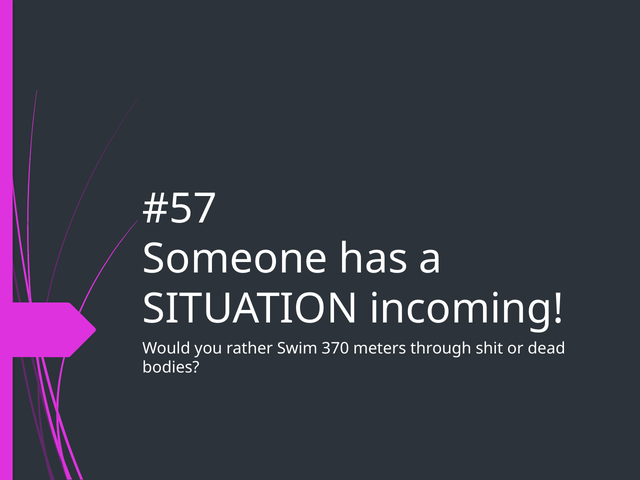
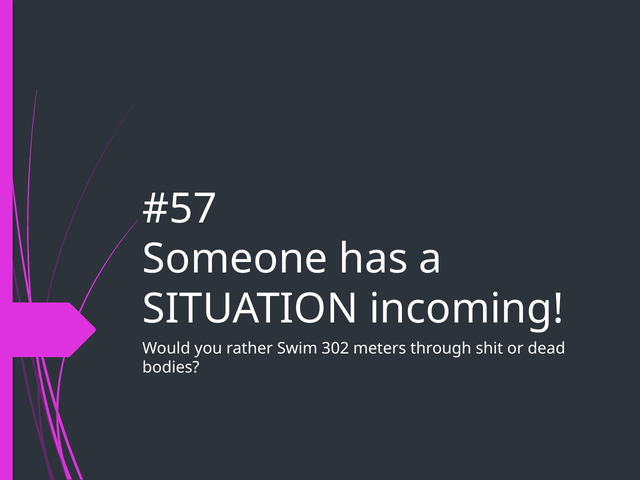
370: 370 -> 302
